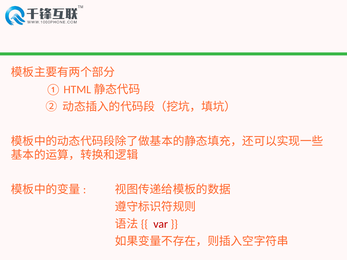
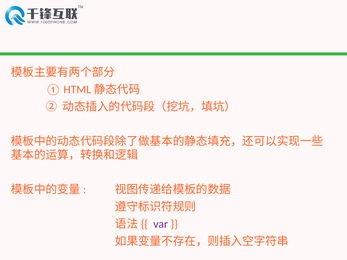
var colour: red -> purple
